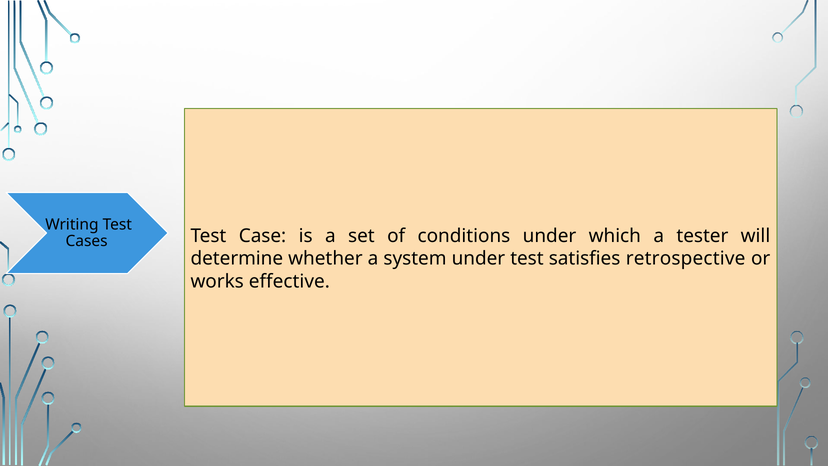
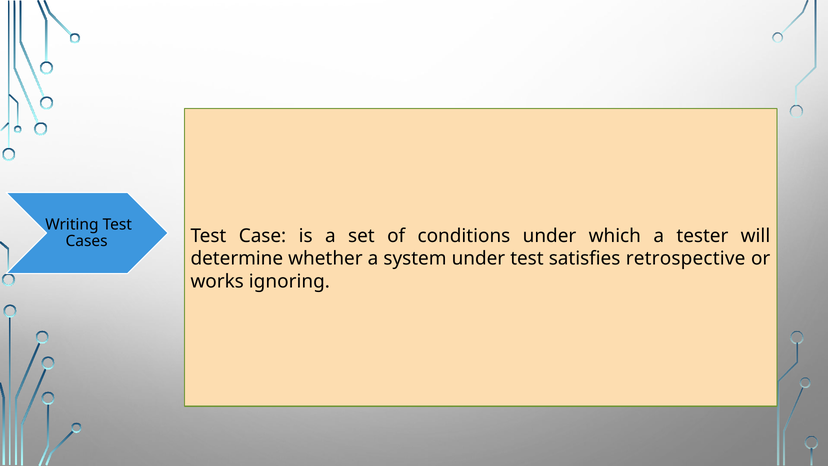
effective: effective -> ignoring
